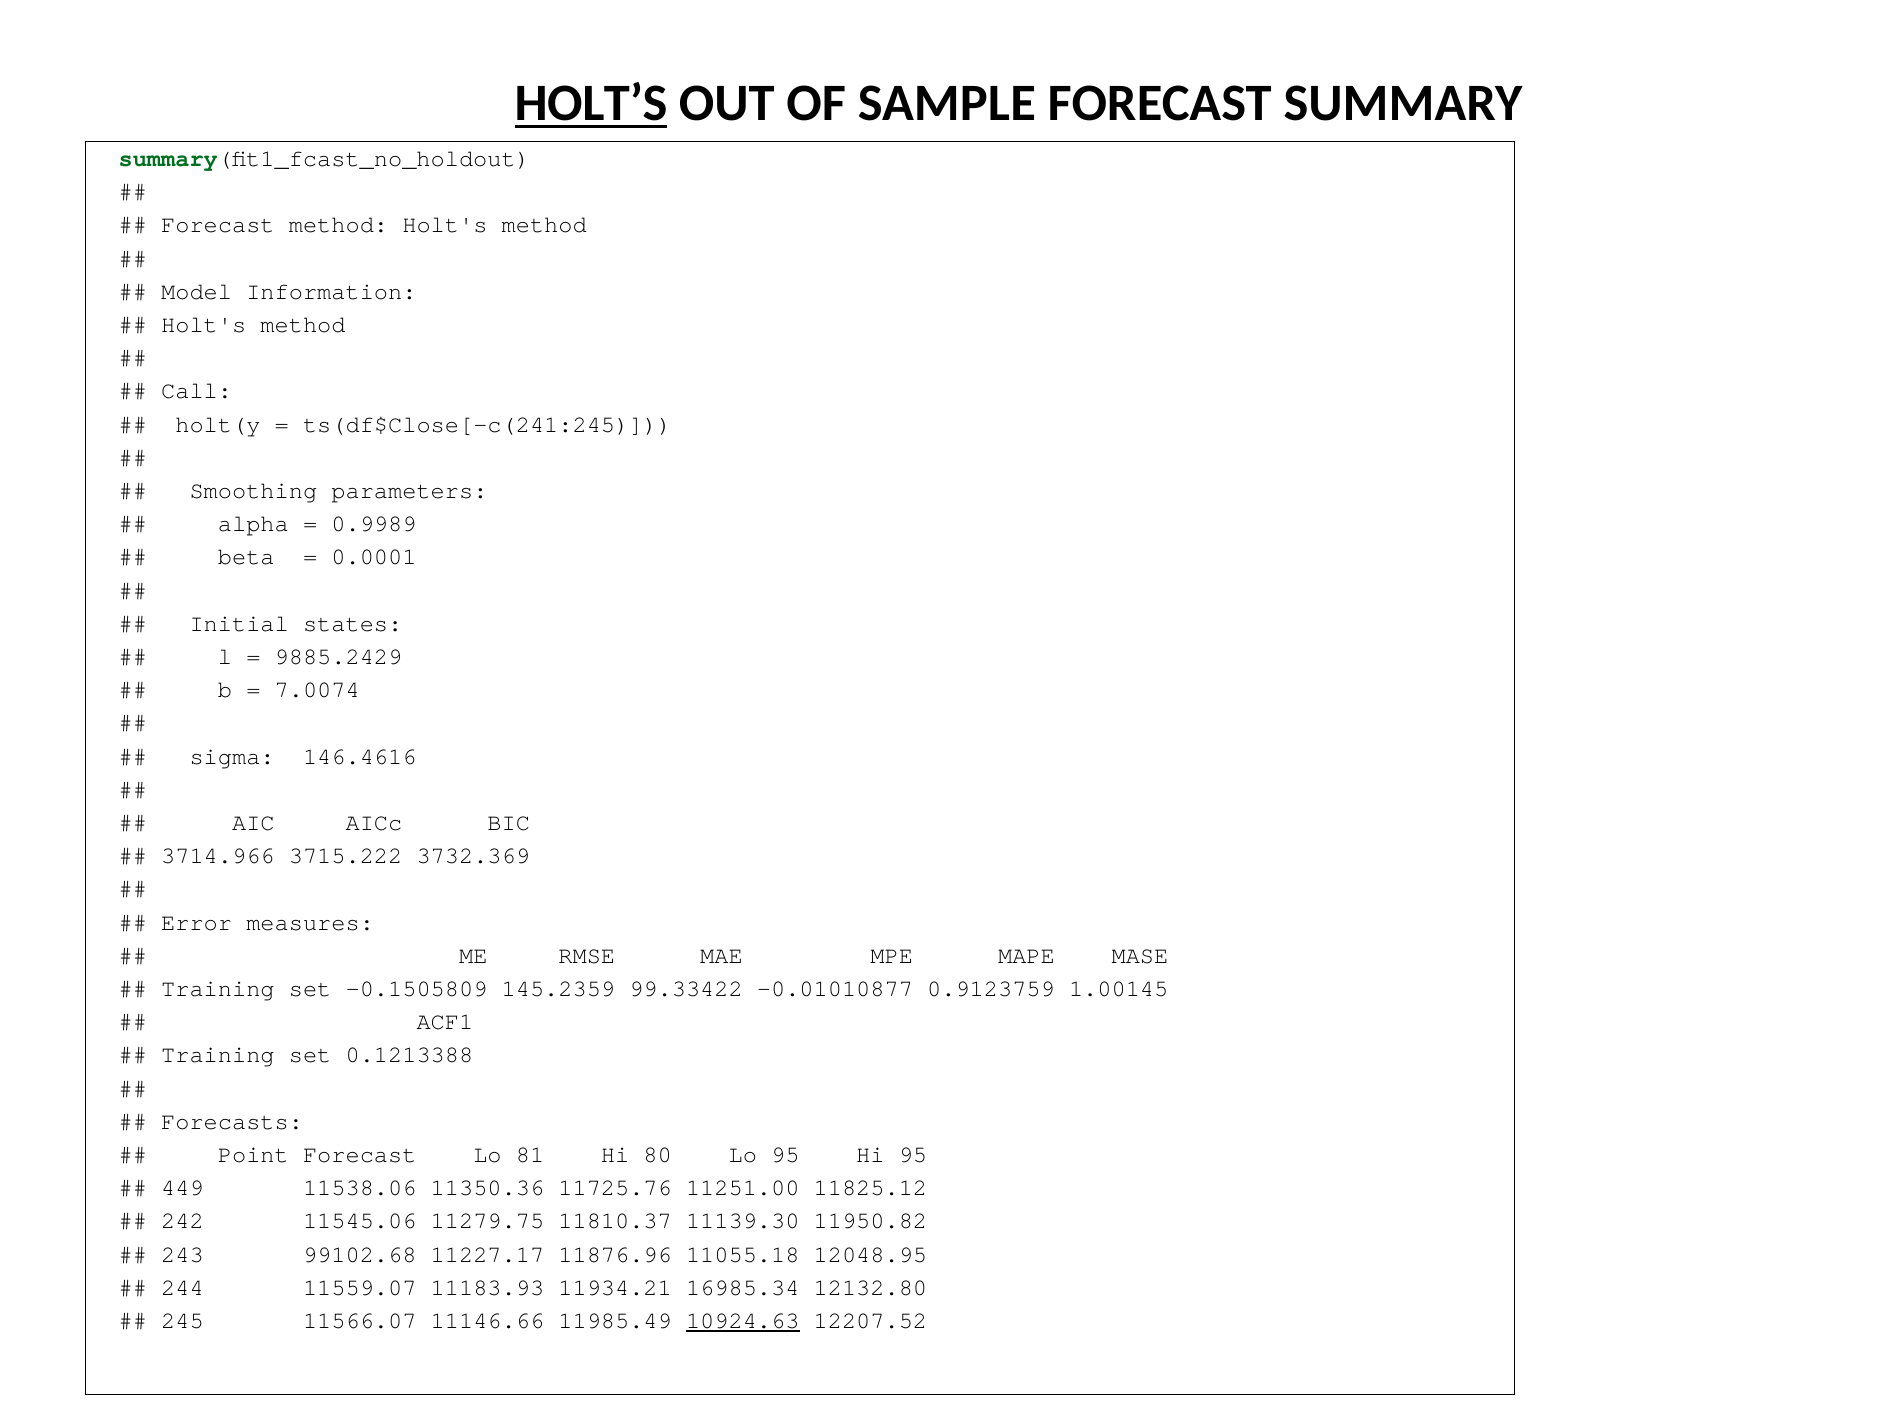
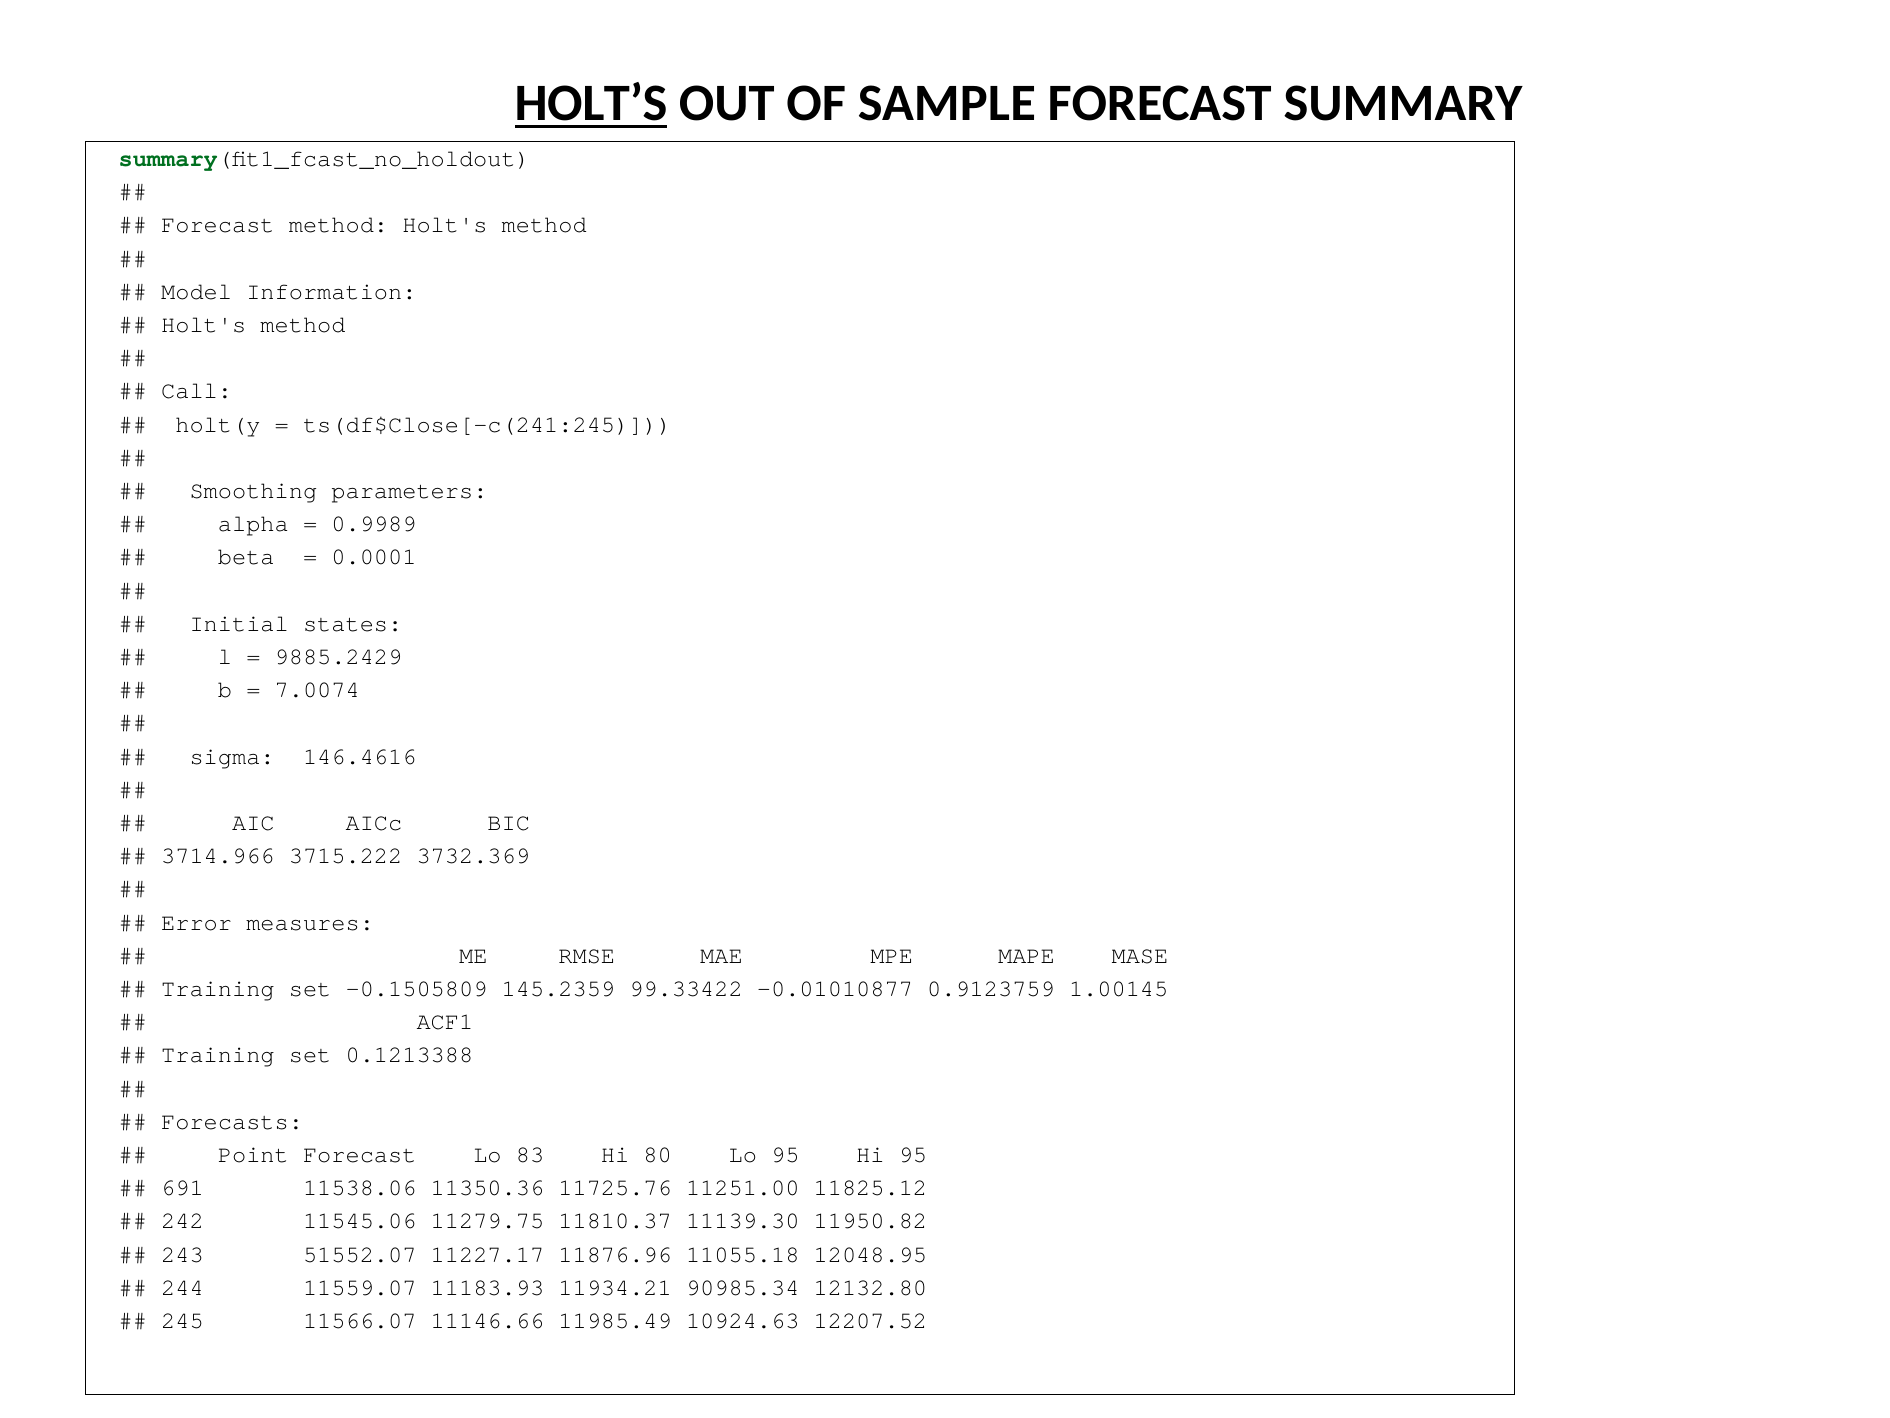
81: 81 -> 83
449: 449 -> 691
99102.68: 99102.68 -> 51552.07
16985.34: 16985.34 -> 90985.34
10924.63 underline: present -> none
